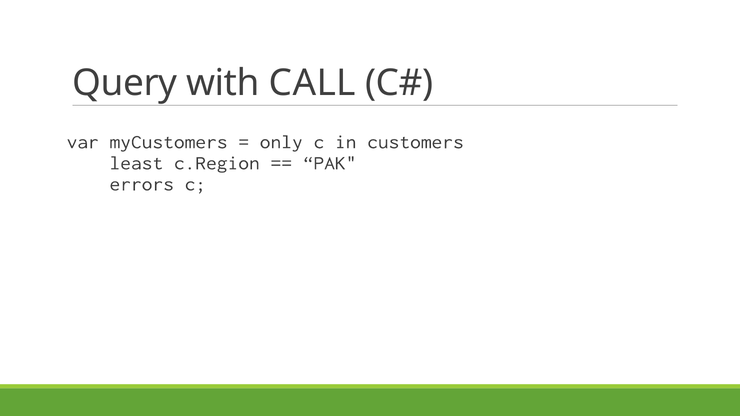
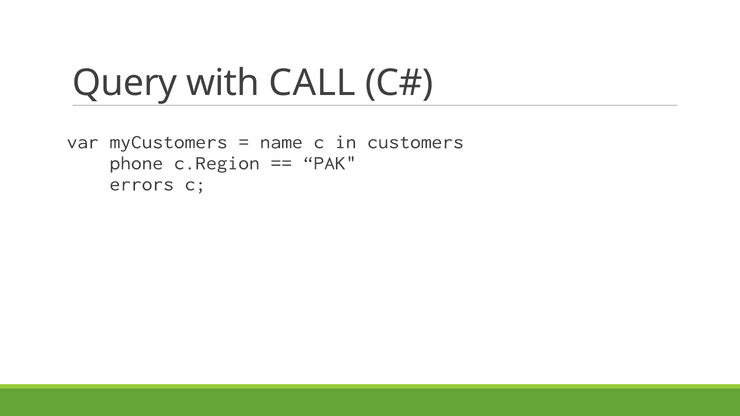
only: only -> name
least: least -> phone
